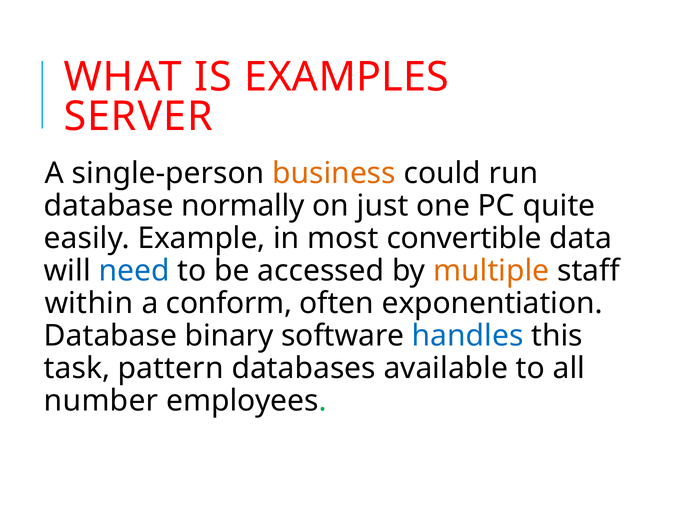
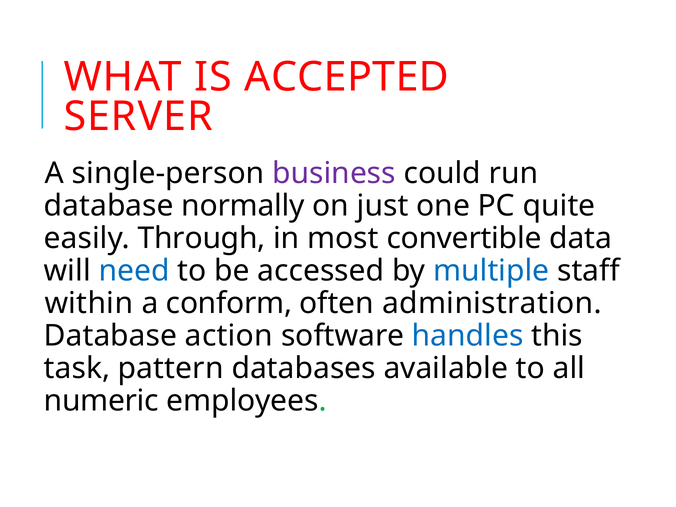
EXAMPLES: EXAMPLES -> ACCEPTED
business colour: orange -> purple
Example: Example -> Through
multiple colour: orange -> blue
exponentiation: exponentiation -> administration
binary: binary -> action
number: number -> numeric
